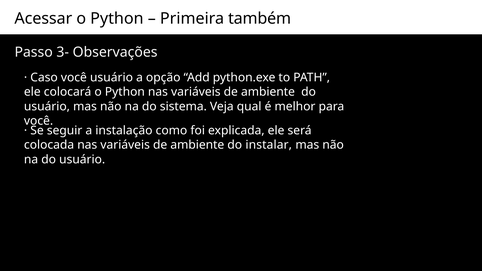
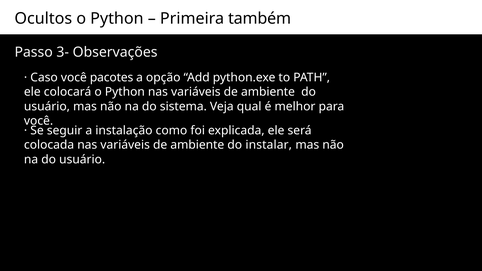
Acessar: Acessar -> Ocultos
você usuário: usuário -> pacotes
